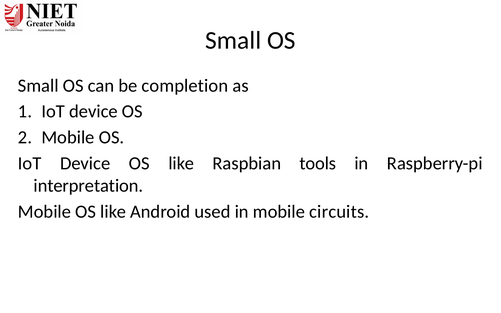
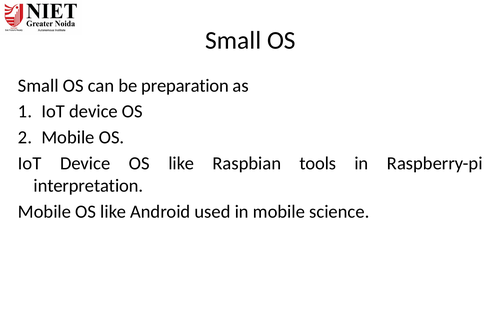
completion: completion -> preparation
circuits: circuits -> science
